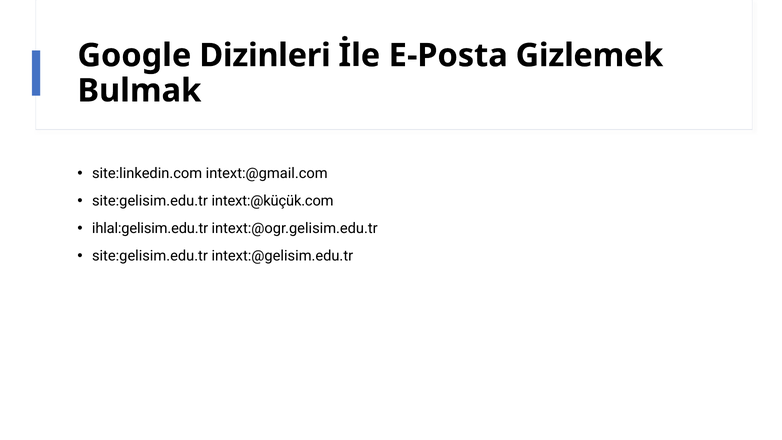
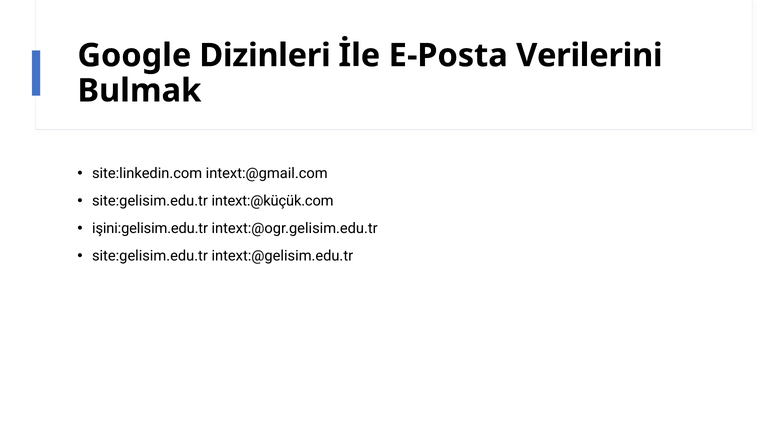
Gizlemek: Gizlemek -> Verilerini
ihlal:gelisim.edu.tr: ihlal:gelisim.edu.tr -> işini:gelisim.edu.tr
